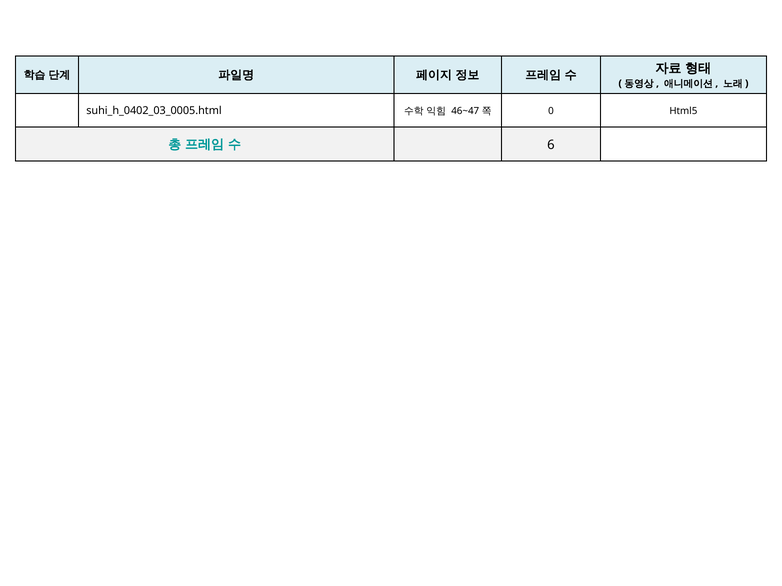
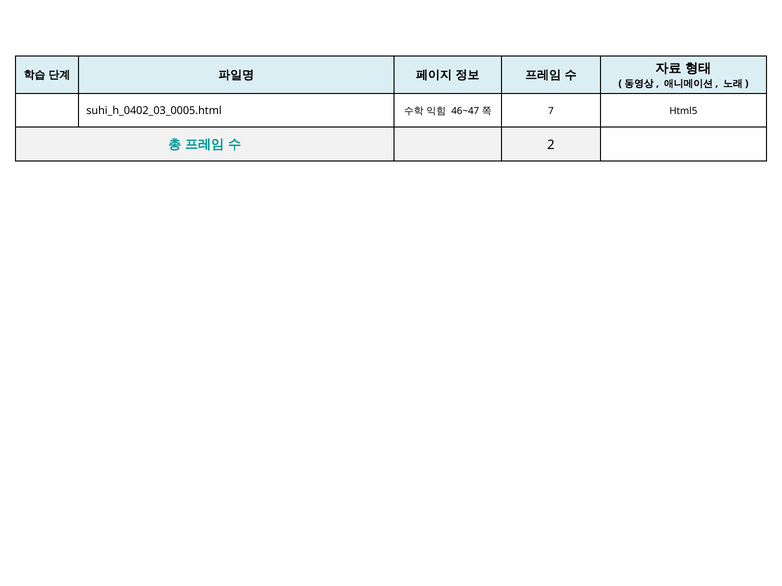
0: 0 -> 7
6: 6 -> 2
